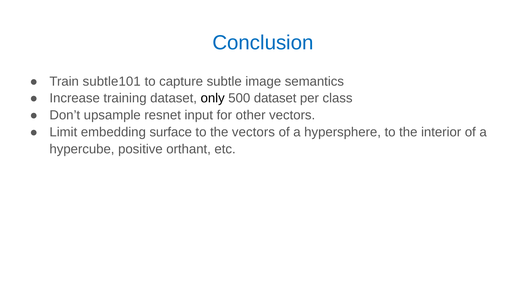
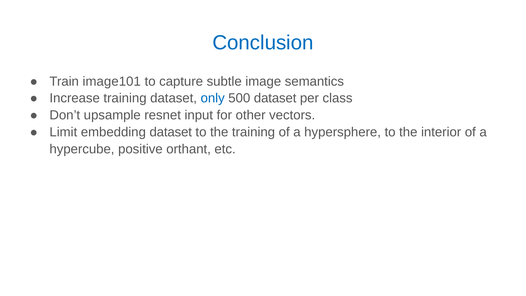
subtle101: subtle101 -> image101
only colour: black -> blue
embedding surface: surface -> dataset
the vectors: vectors -> training
